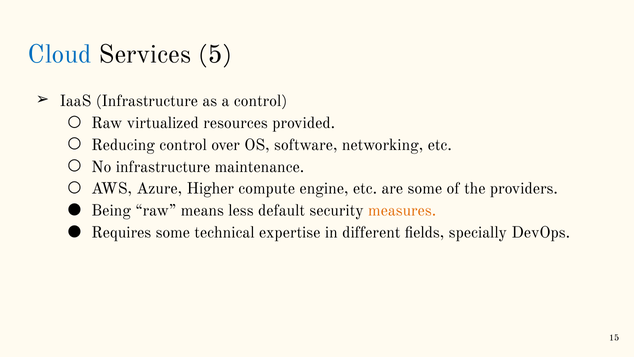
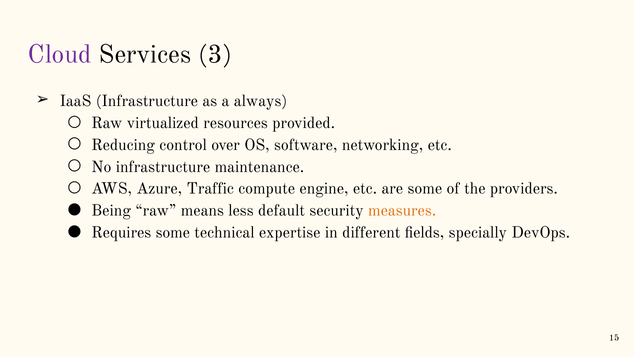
Cloud colour: blue -> purple
5: 5 -> 3
a control: control -> always
Higher: Higher -> Traffic
